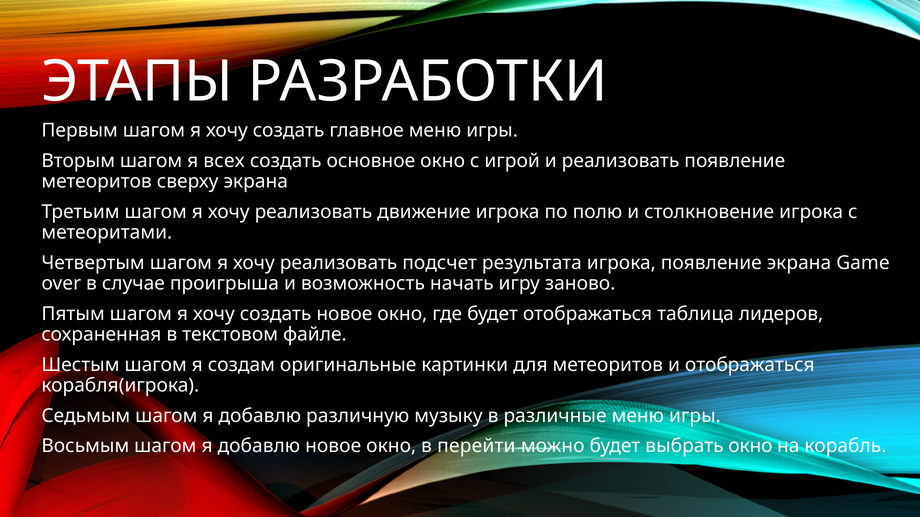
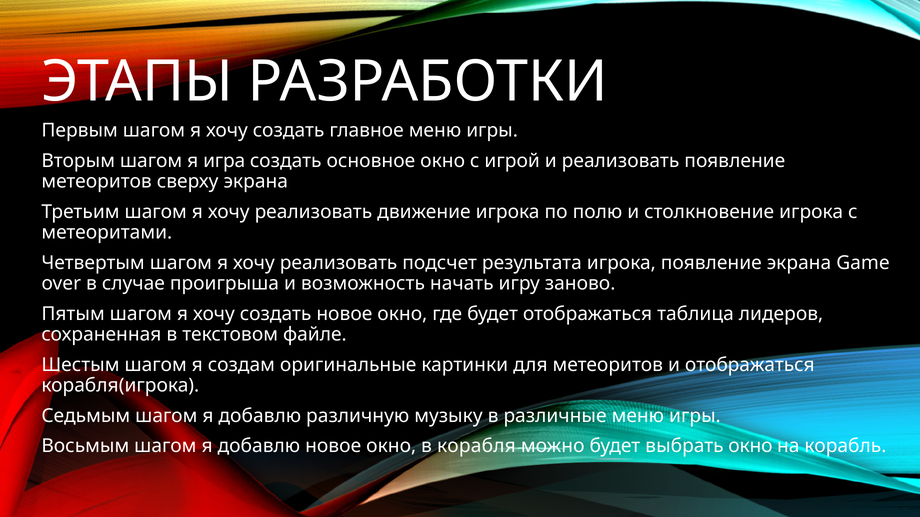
всех: всех -> игра
перейти: перейти -> корабля
